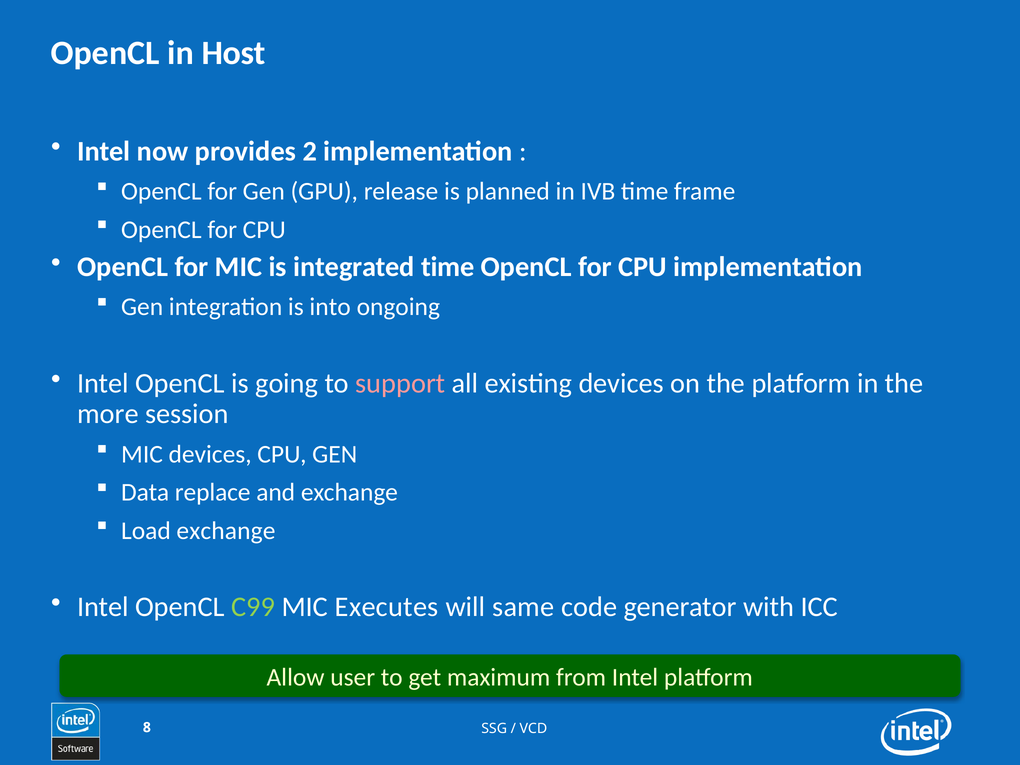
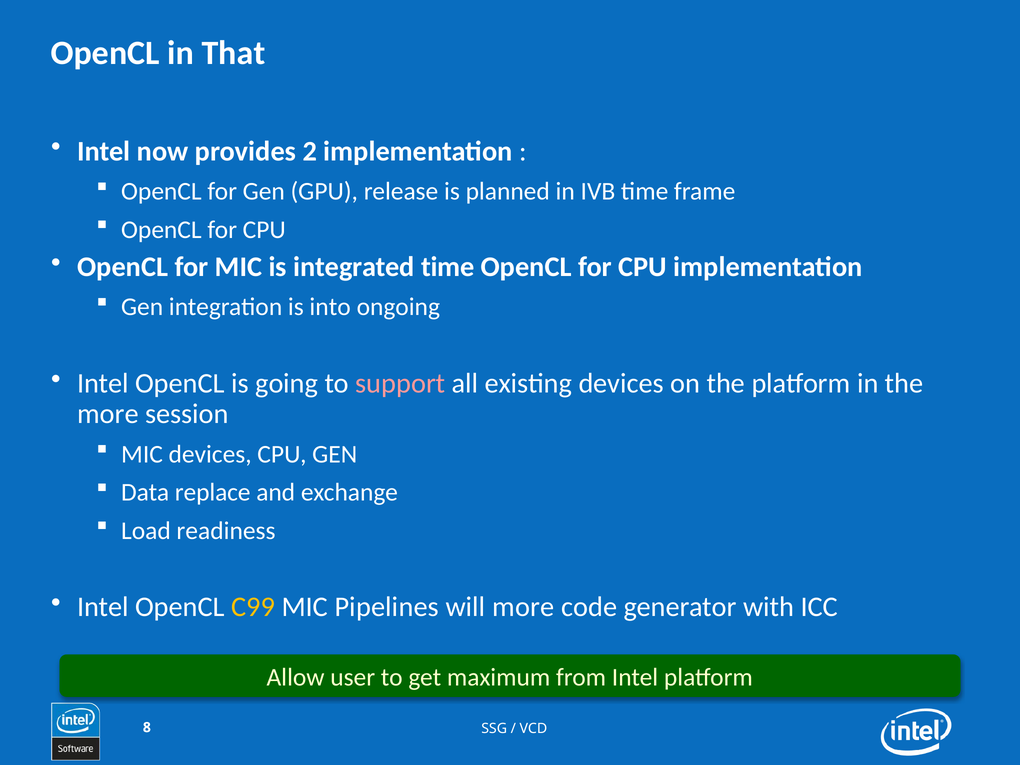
Host: Host -> That
Load exchange: exchange -> readiness
C99 colour: light green -> yellow
Executes: Executes -> Pipelines
will same: same -> more
